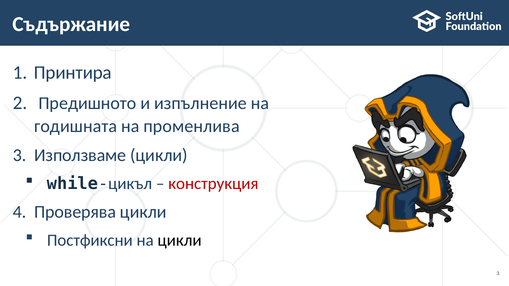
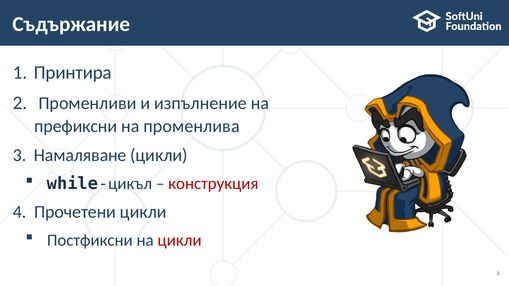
Предишното: Предишното -> Променливи
годишната: годишната -> префиксни
Използваме: Използваме -> Намаляване
Проверява: Проверява -> Прочетени
цикли at (180, 241) colour: black -> red
